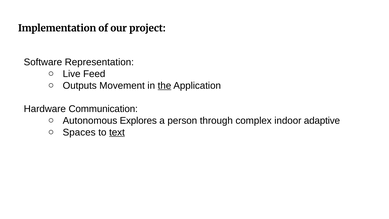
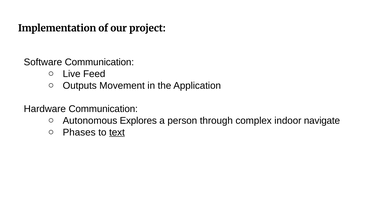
Software Representation: Representation -> Communication
the underline: present -> none
adaptive: adaptive -> navigate
Spaces: Spaces -> Phases
